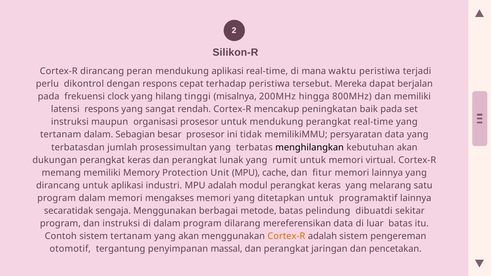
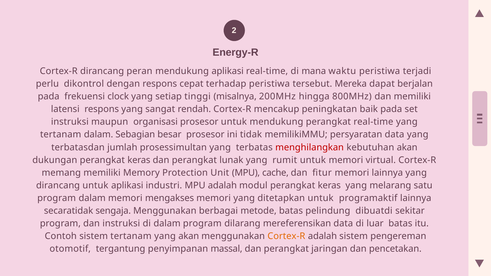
Silikon-R: Silikon-R -> Energy-R
hilang: hilang -> setiap
menghilangkan colour: black -> red
